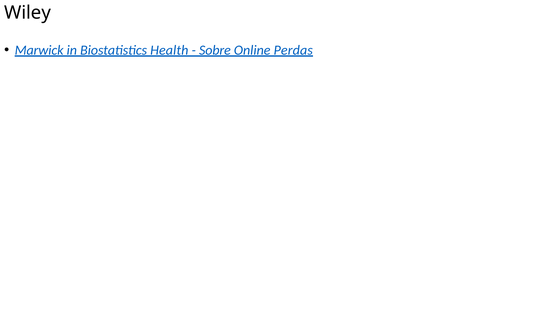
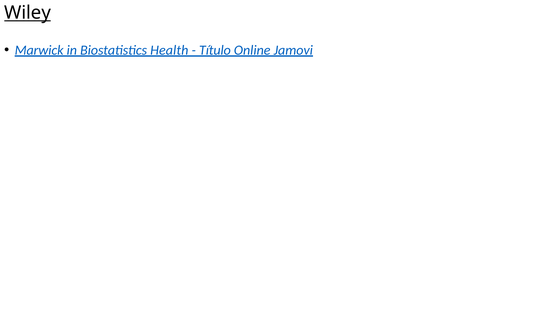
Wiley underline: none -> present
Sobre: Sobre -> Título
Perdas: Perdas -> Jamovi
